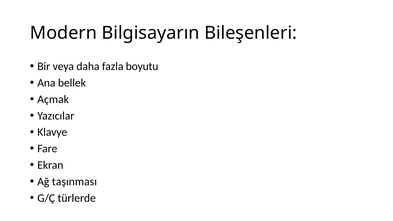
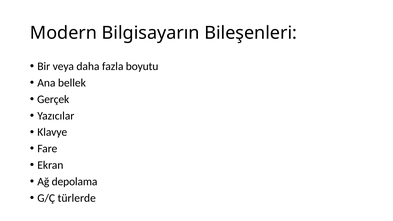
Açmak: Açmak -> Gerçek
taşınması: taşınması -> depolama
